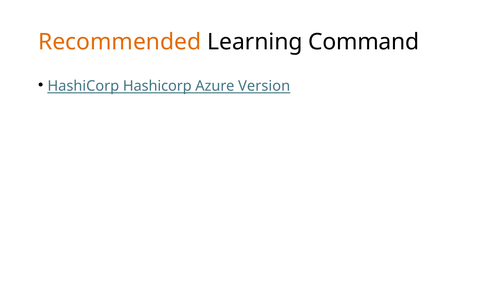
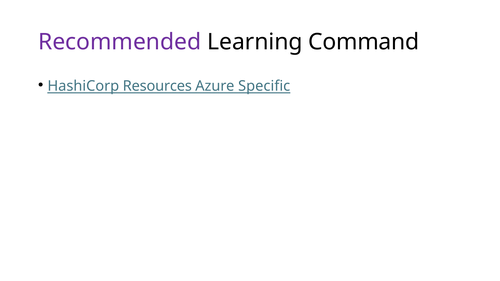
Recommended colour: orange -> purple
HashiCorp Hashicorp: Hashicorp -> Resources
Version: Version -> Specific
